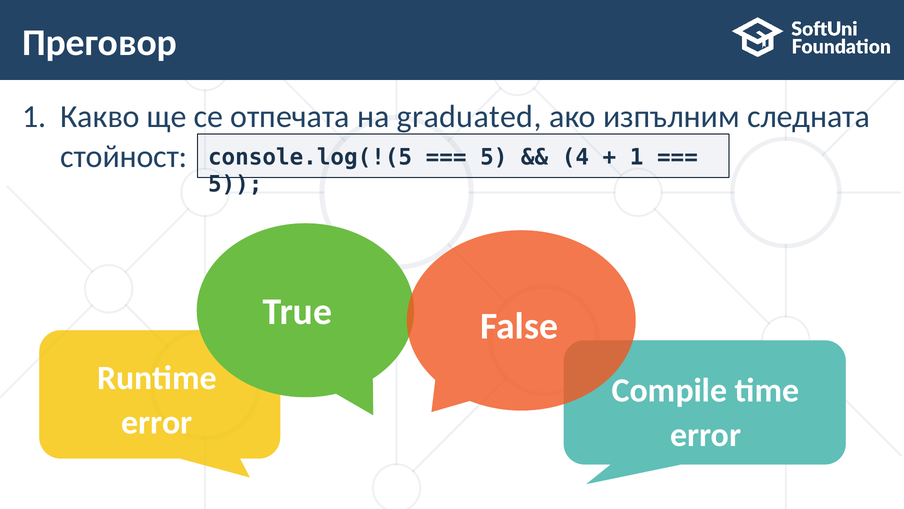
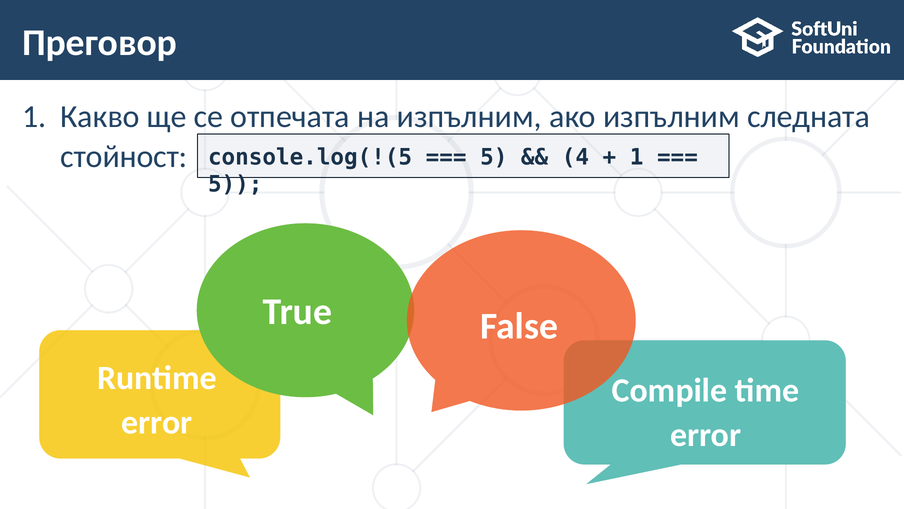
на graduated: graduated -> изпълним
